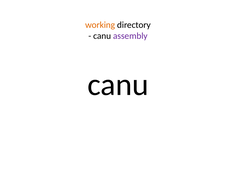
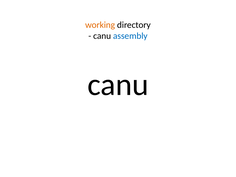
assembly colour: purple -> blue
